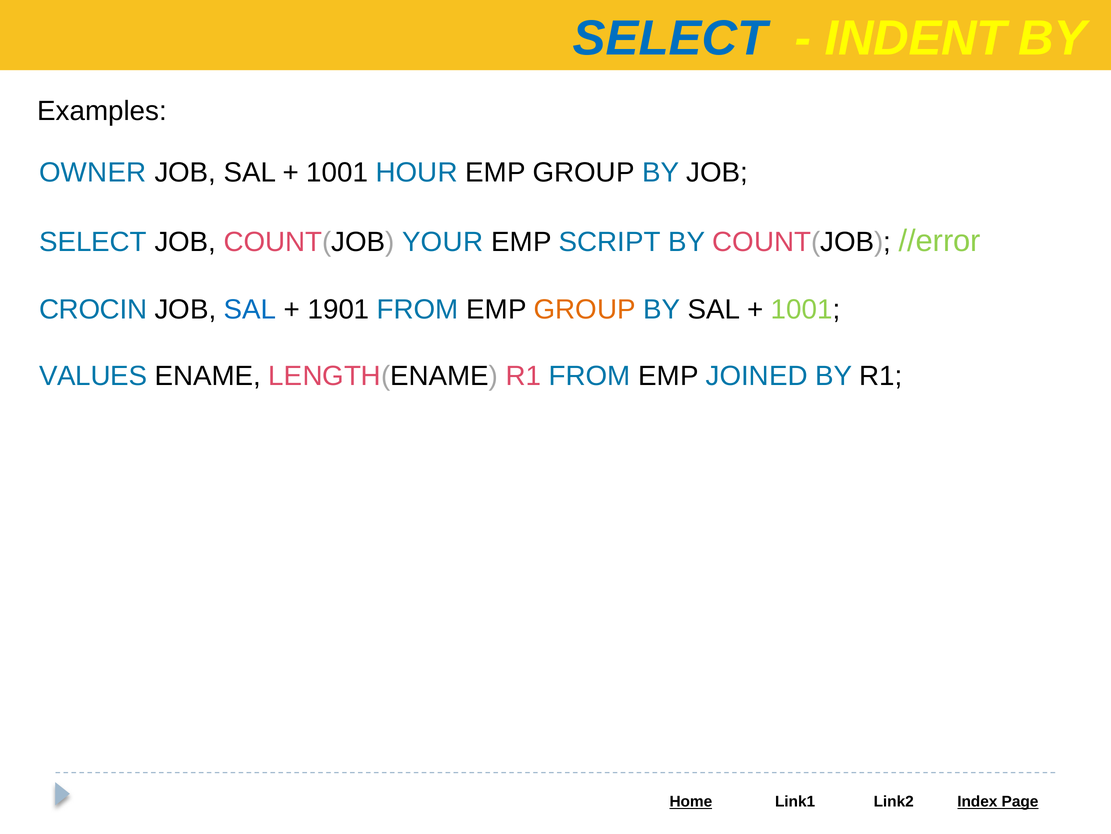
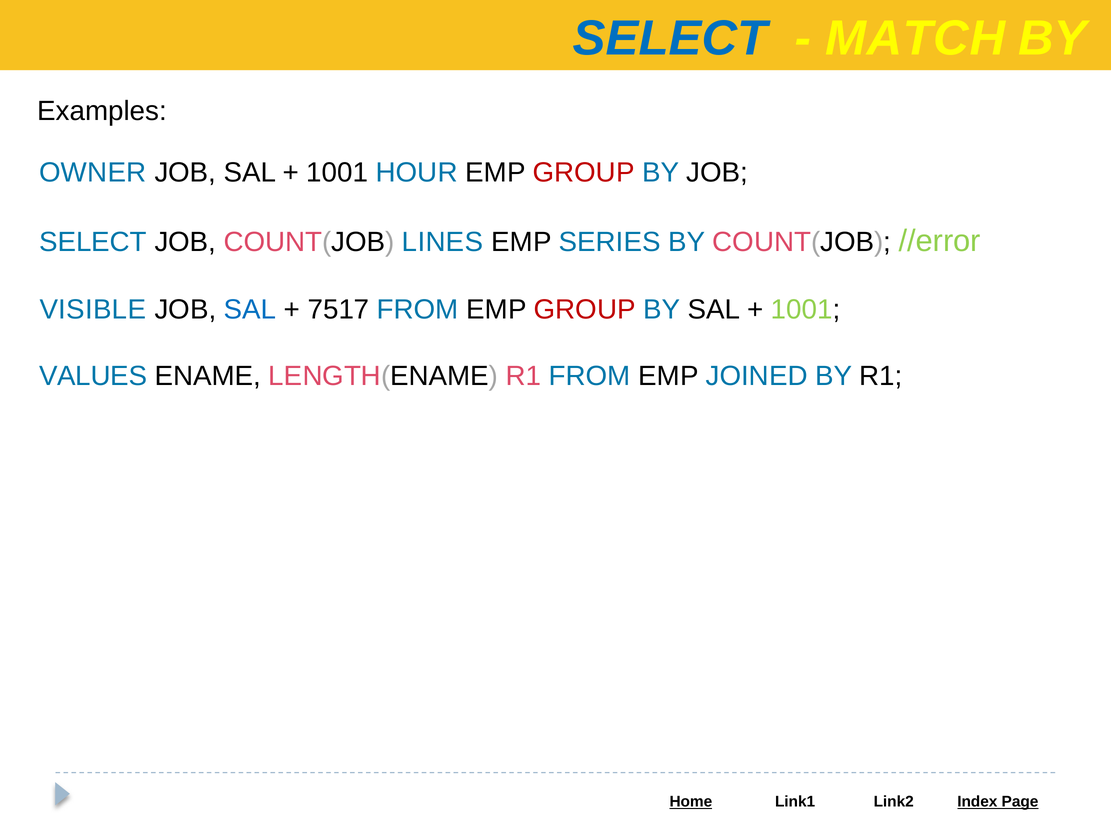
INDENT: INDENT -> MATCH
GROUP at (584, 172) colour: black -> red
YOUR: YOUR -> LINES
SCRIPT: SCRIPT -> SERIES
CROCIN: CROCIN -> VISIBLE
1901: 1901 -> 7517
GROUP at (585, 309) colour: orange -> red
